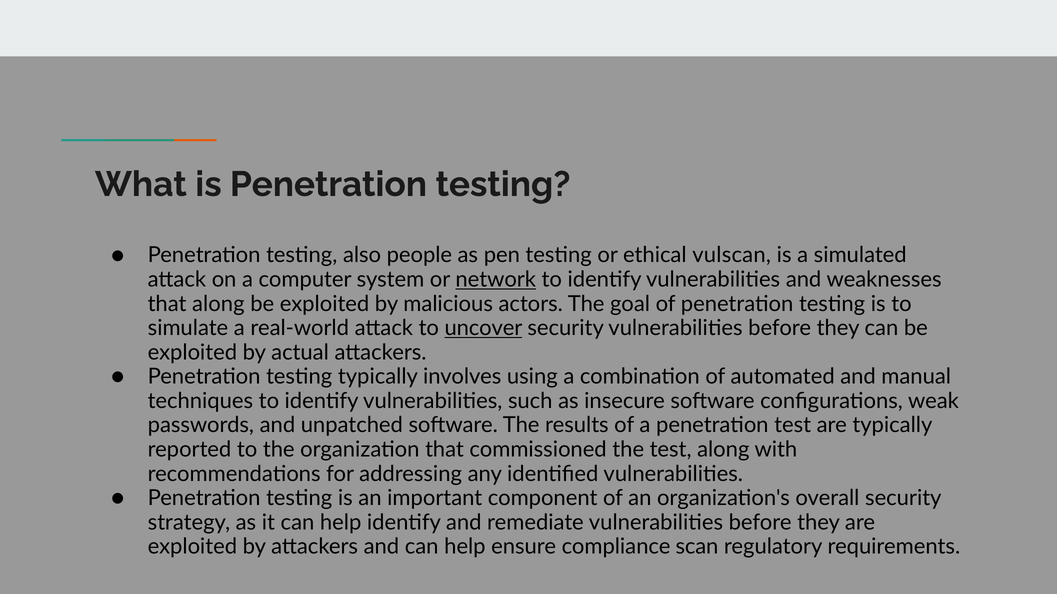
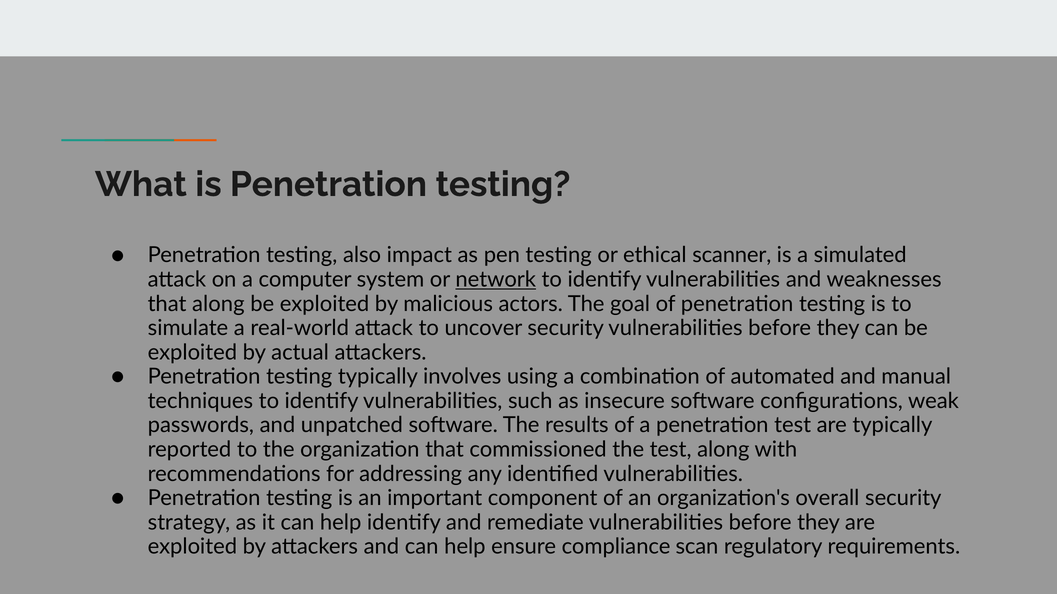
people: people -> impact
vulscan: vulscan -> scanner
uncover underline: present -> none
